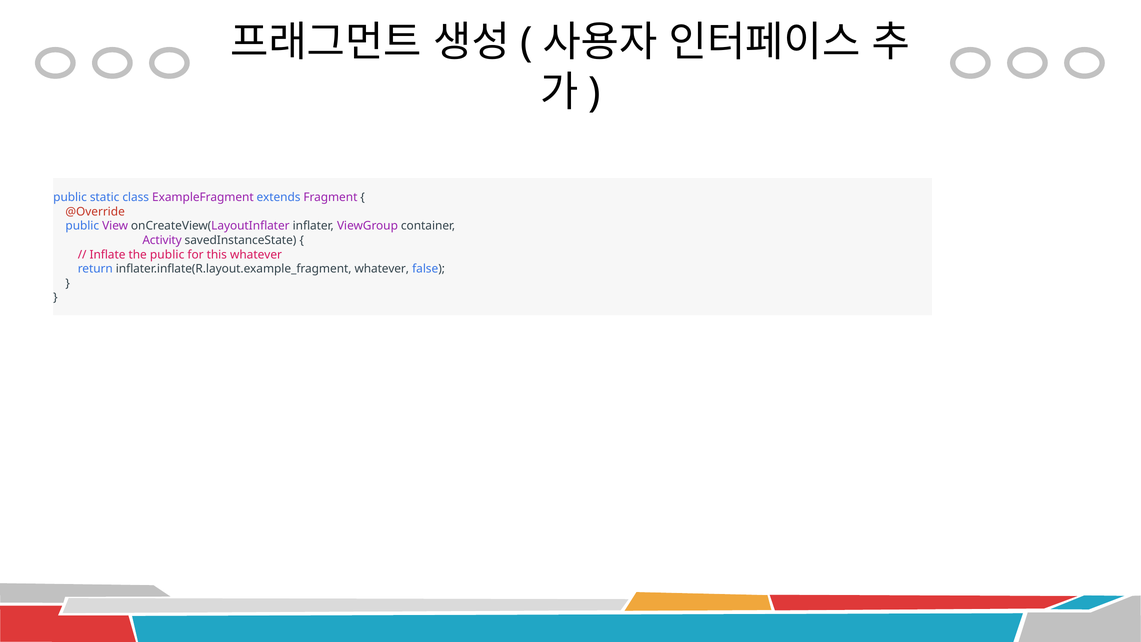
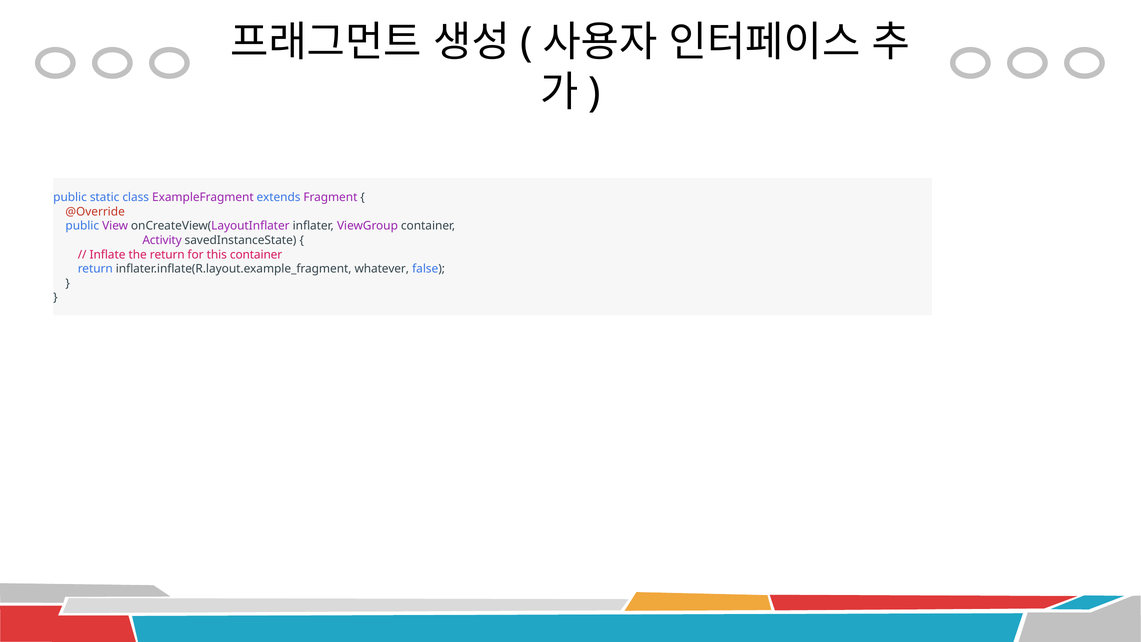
the public: public -> return
this whatever: whatever -> container
